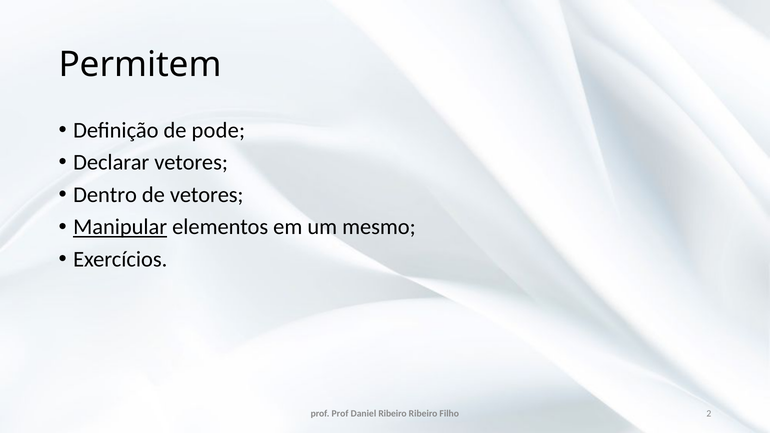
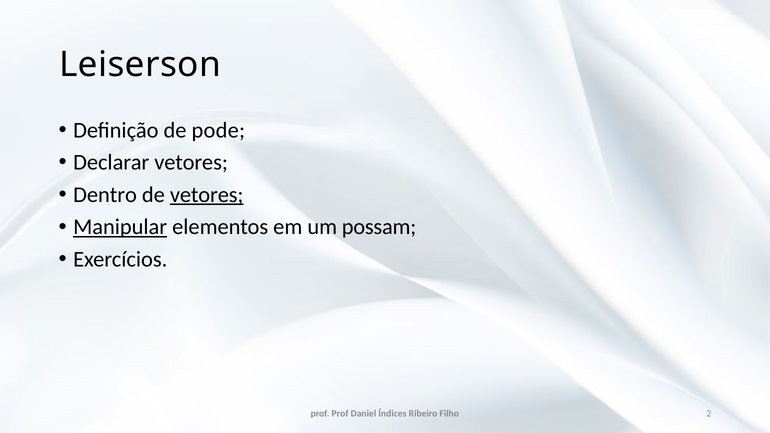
Permitem: Permitem -> Leiserson
vetores at (207, 195) underline: none -> present
mesmo: mesmo -> possam
Daniel Ribeiro: Ribeiro -> Índices
